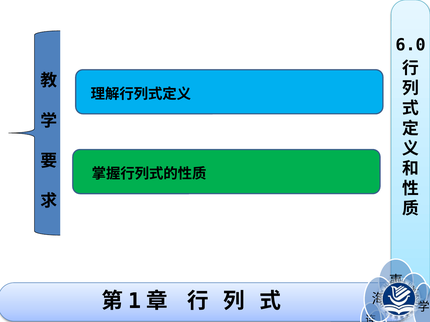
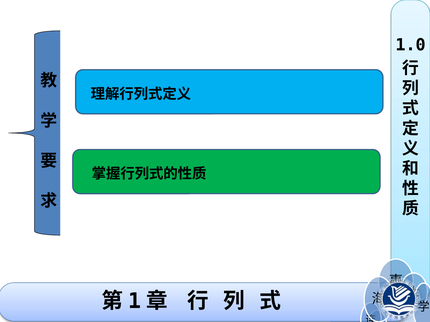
6.0: 6.0 -> 1.0
